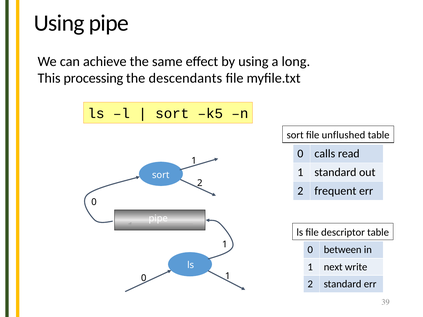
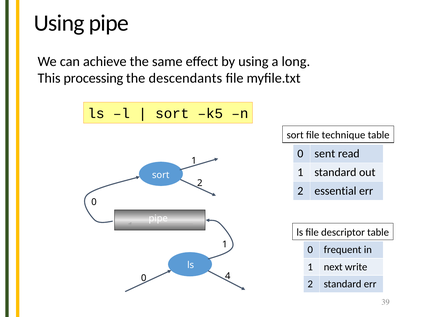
unflushed: unflushed -> technique
calls: calls -> sent
frequent: frequent -> essential
between: between -> frequent
1 at (228, 276): 1 -> 4
